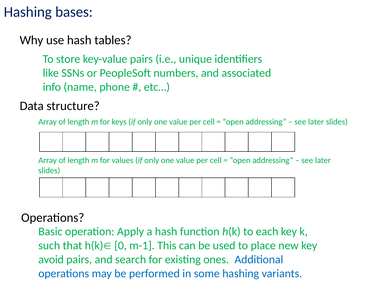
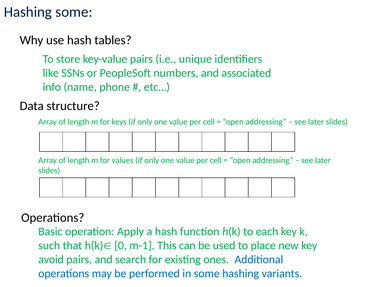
Hashing bases: bases -> some
